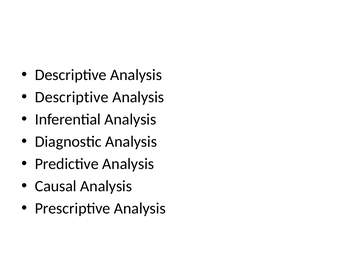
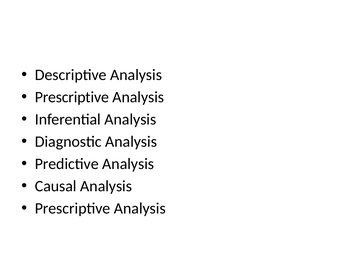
Descriptive at (72, 97): Descriptive -> Prescriptive
